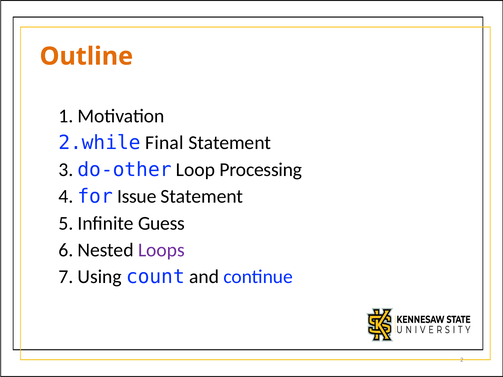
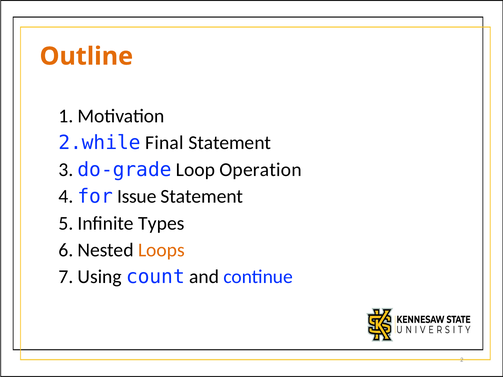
do-other: do-other -> do-grade
Processing: Processing -> Operation
Guess: Guess -> Types
Loops colour: purple -> orange
